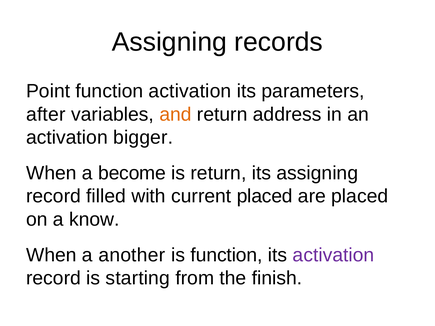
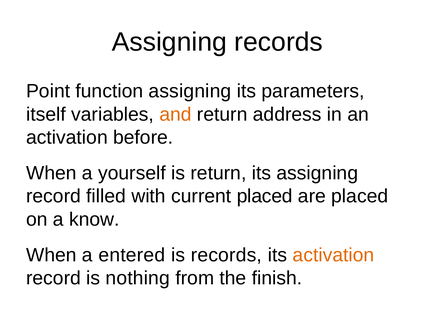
function activation: activation -> assigning
after: after -> itself
bigger: bigger -> before
become: become -> yourself
another: another -> entered
is function: function -> records
activation at (333, 255) colour: purple -> orange
starting: starting -> nothing
